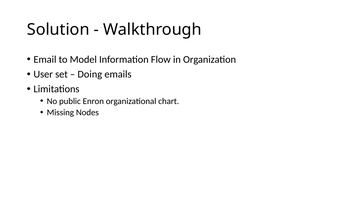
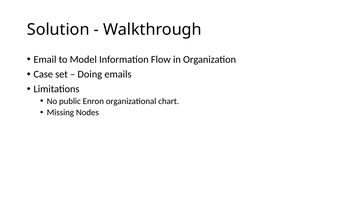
User: User -> Case
